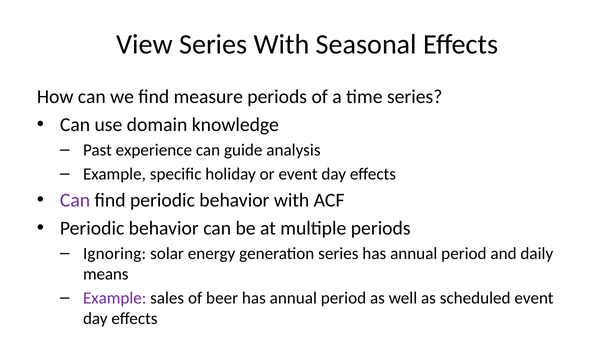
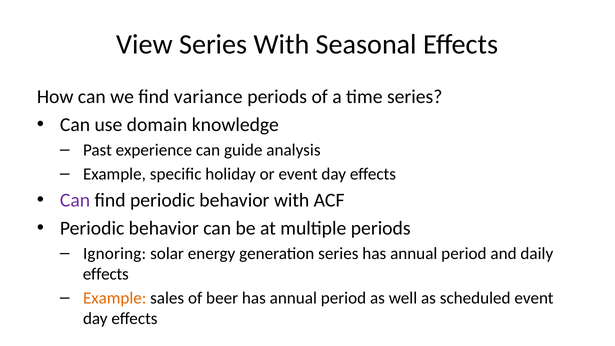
measure: measure -> variance
means at (106, 274): means -> effects
Example at (115, 298) colour: purple -> orange
